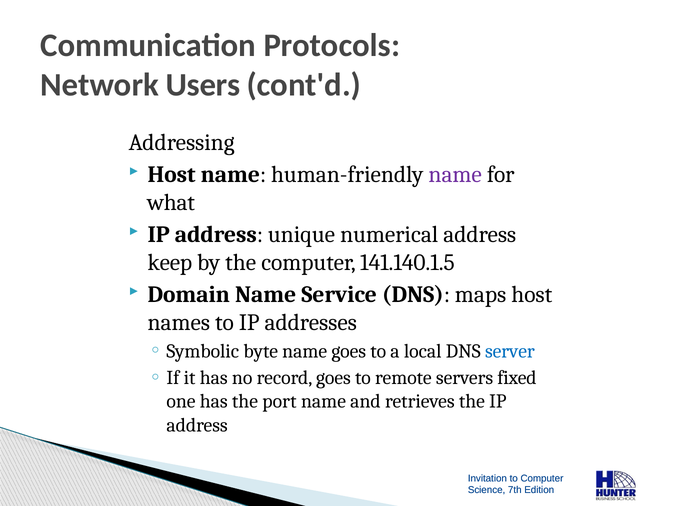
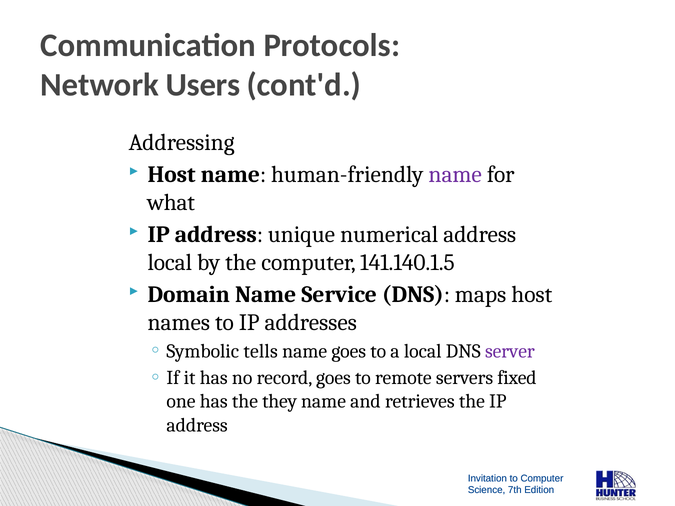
keep at (170, 263): keep -> local
byte: byte -> tells
server colour: blue -> purple
port: port -> they
